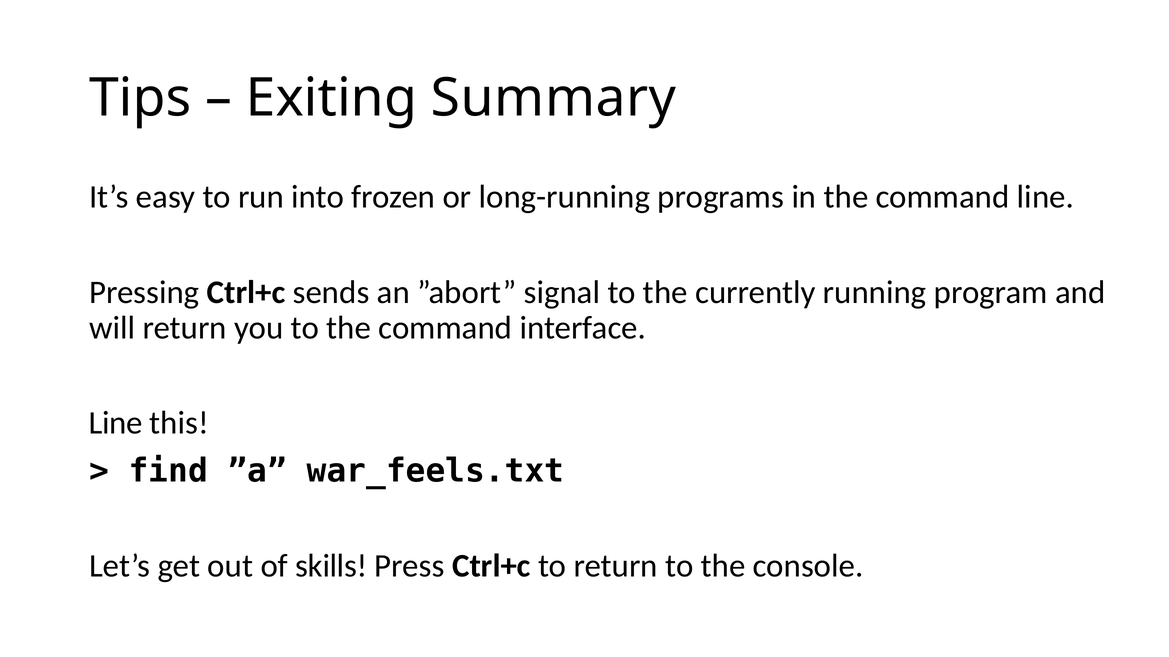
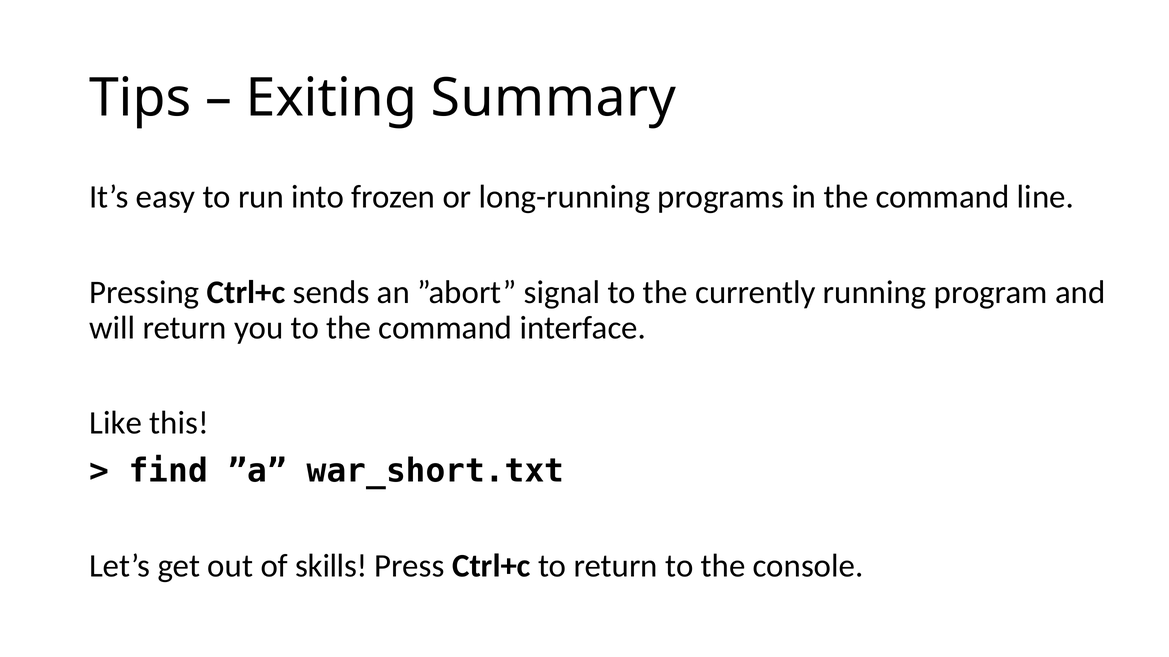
Line at (116, 423): Line -> Like
war_feels.txt: war_feels.txt -> war_short.txt
